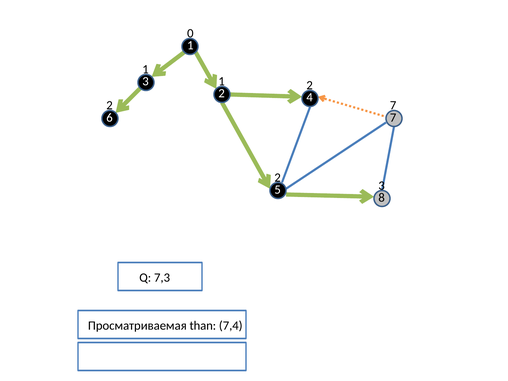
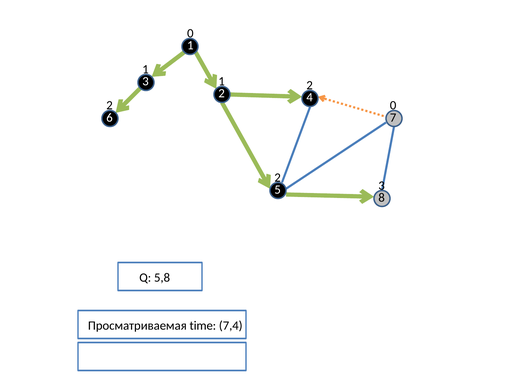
2 7: 7 -> 0
7,3: 7,3 -> 5,8
than: than -> time
